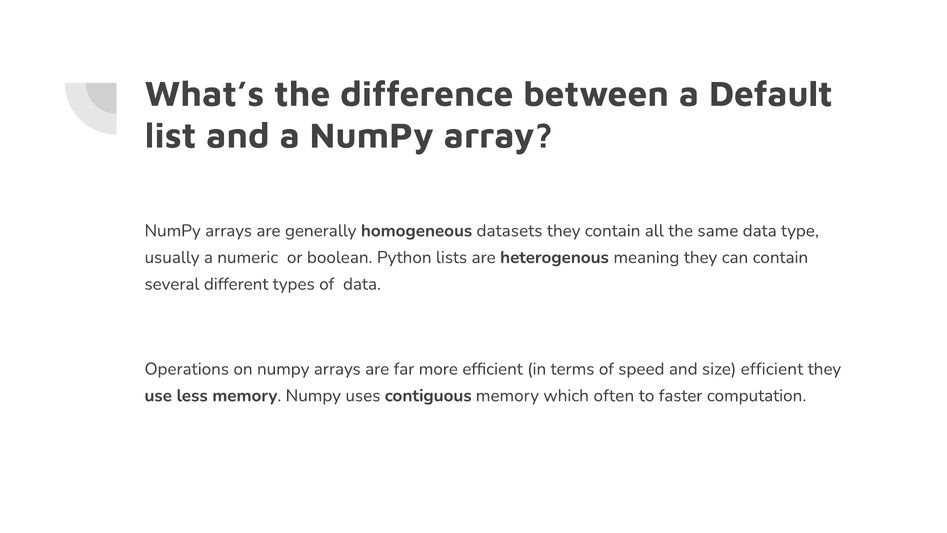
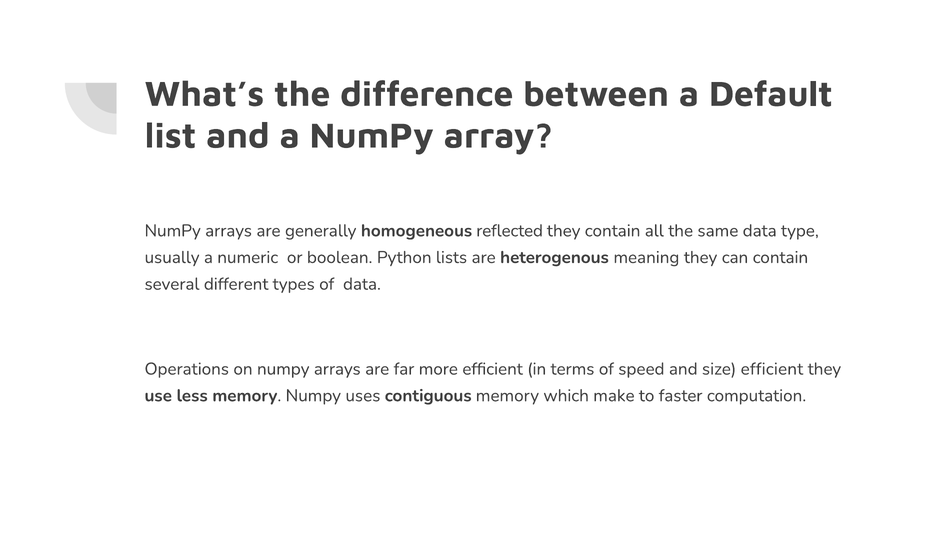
datasets: datasets -> reflected
often: often -> make
